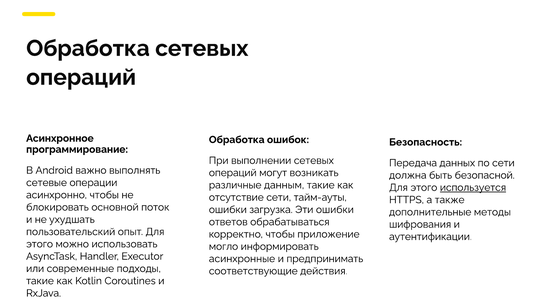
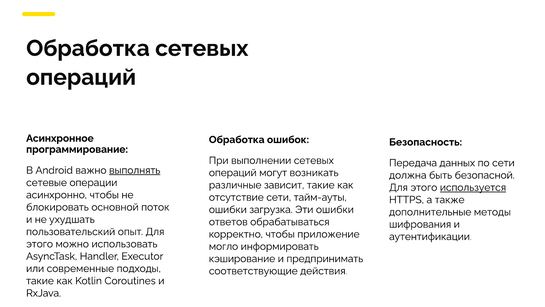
выполнять underline: none -> present
данным: данным -> зависит
асинхронные: асинхронные -> кэширование
